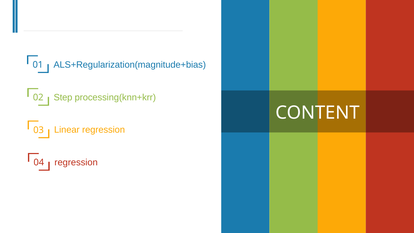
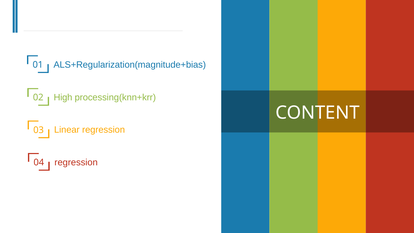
Step: Step -> High
